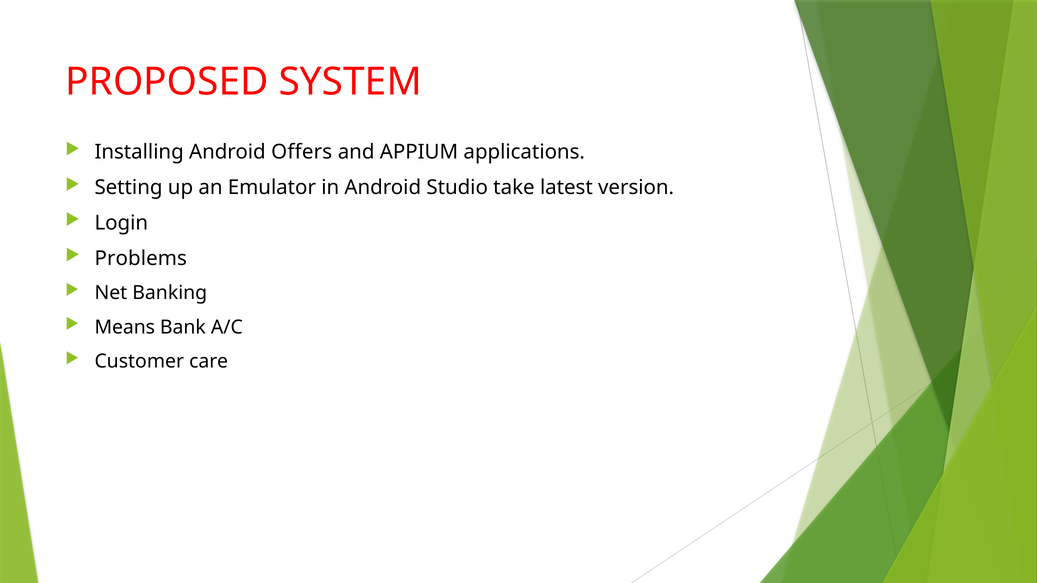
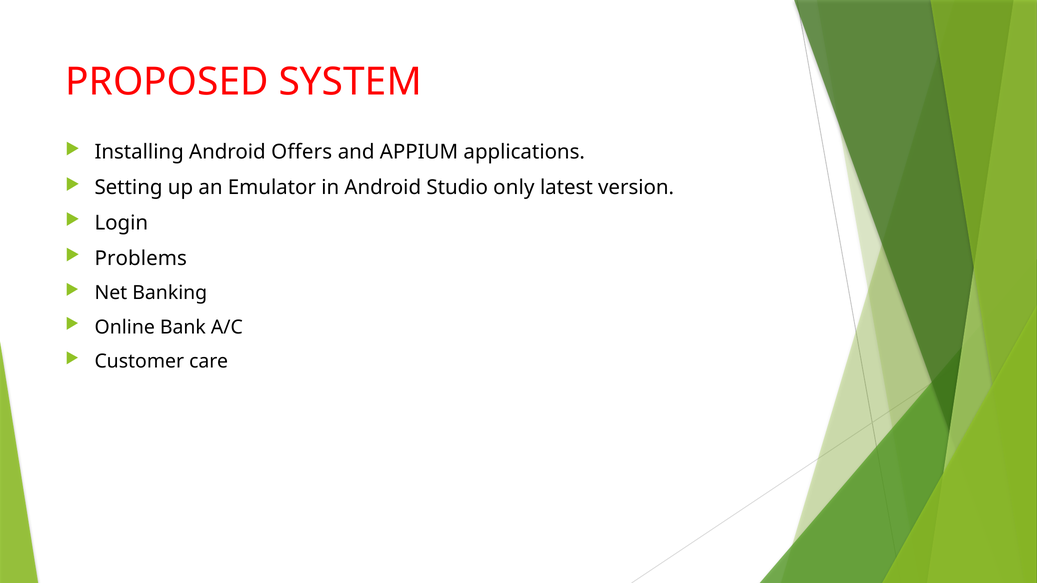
take: take -> only
Means: Means -> Online
